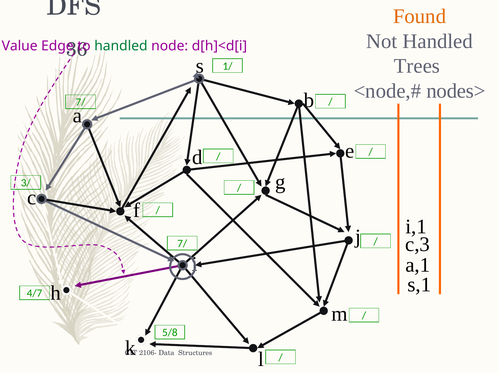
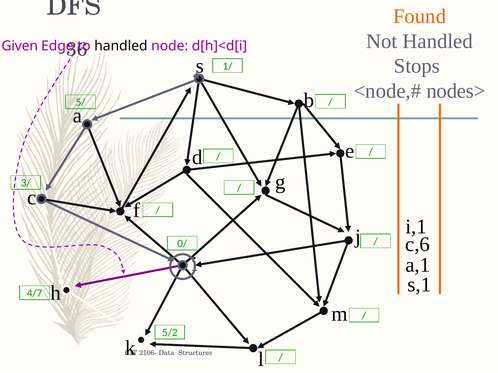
Value: Value -> Given
handled at (121, 46) colour: green -> black
Trees: Trees -> Stops
7/ at (81, 102): 7/ -> 5/
c,3: c,3 -> c,6
7/ at (182, 244): 7/ -> 0/
5/8: 5/8 -> 5/2
